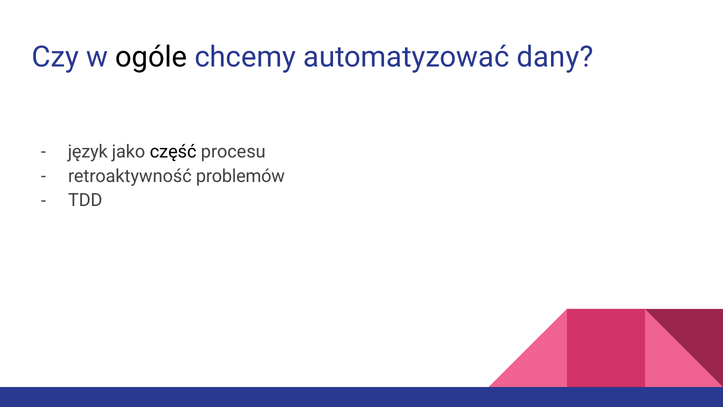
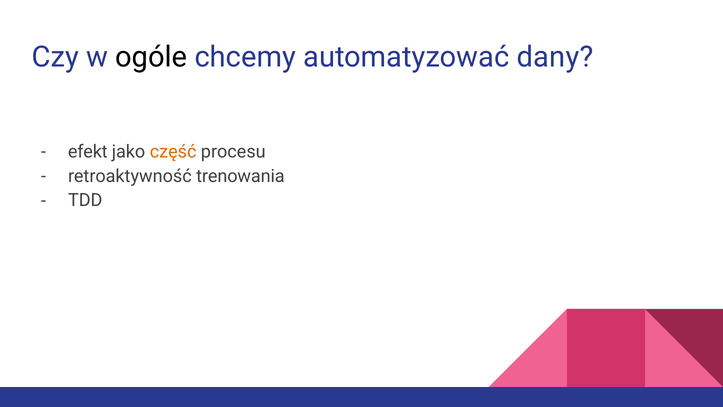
język: język -> efekt
część colour: black -> orange
problemów: problemów -> trenowania
